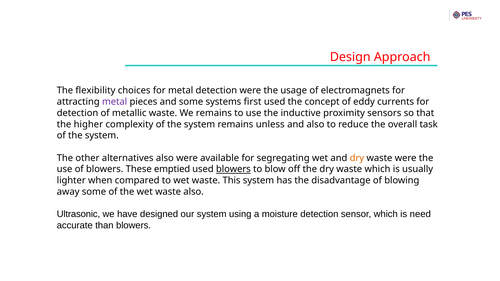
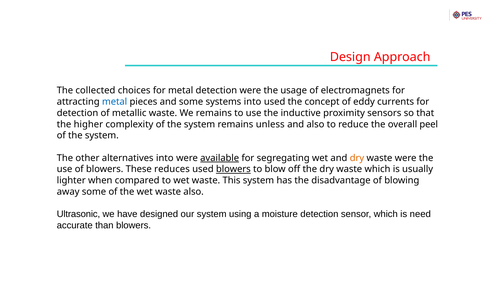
flexibility: flexibility -> collected
metal at (115, 102) colour: purple -> blue
systems first: first -> into
task: task -> peel
alternatives also: also -> into
available underline: none -> present
emptied: emptied -> reduces
